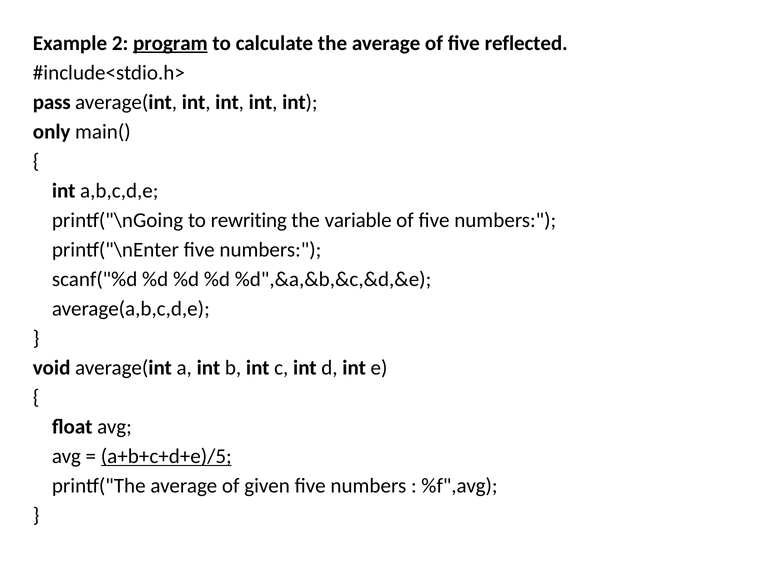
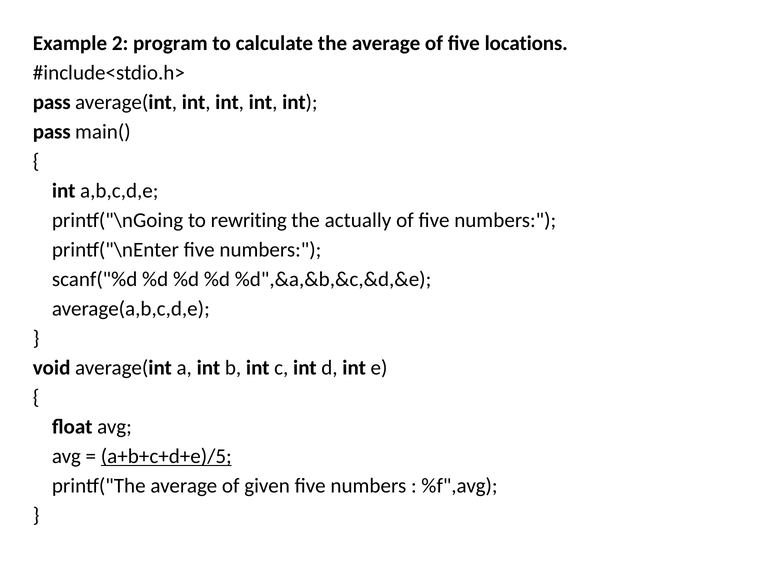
program underline: present -> none
reflected: reflected -> locations
only at (52, 132): only -> pass
variable: variable -> actually
